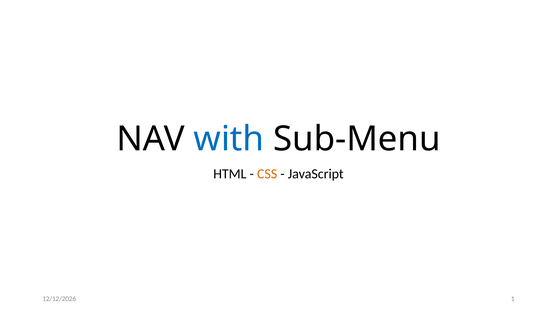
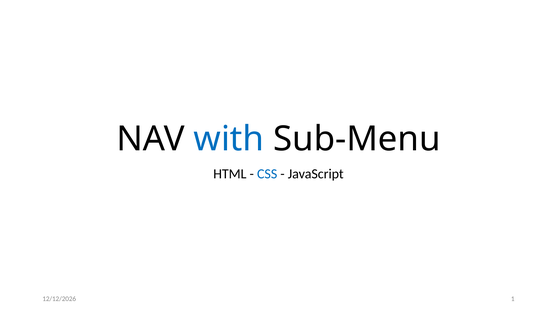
CSS colour: orange -> blue
